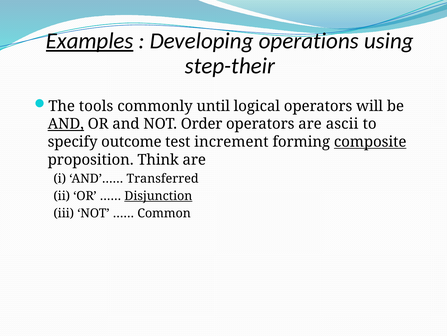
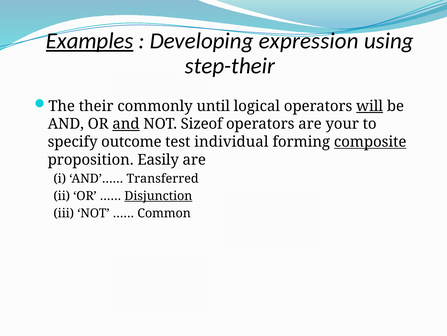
operations: operations -> expression
tools: tools -> their
will underline: none -> present
AND at (66, 124) underline: present -> none
and at (126, 124) underline: none -> present
Order: Order -> Sizeof
ascii: ascii -> your
increment: increment -> individual
Think: Think -> Easily
